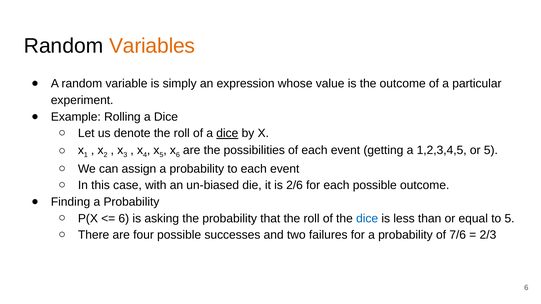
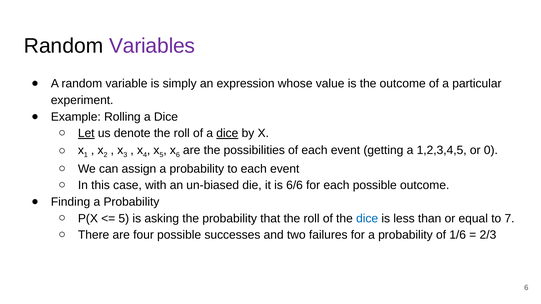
Variables colour: orange -> purple
Let underline: none -> present
or 5: 5 -> 0
2/6: 2/6 -> 6/6
6 at (124, 219): 6 -> 5
to 5: 5 -> 7
7/6: 7/6 -> 1/6
